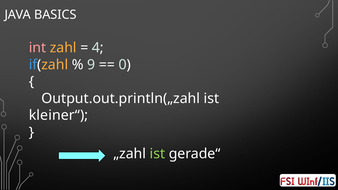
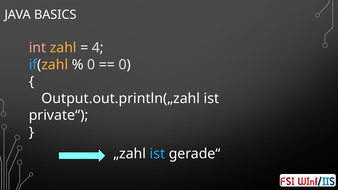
9 at (91, 65): 9 -> 0
kleiner“: kleiner“ -> private“
ist at (157, 154) colour: light green -> light blue
